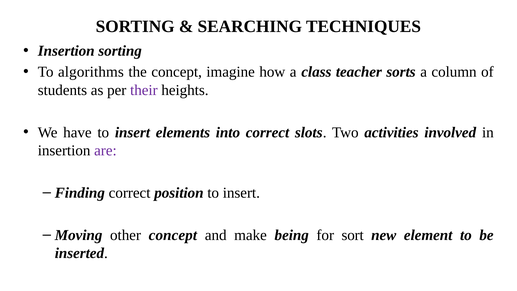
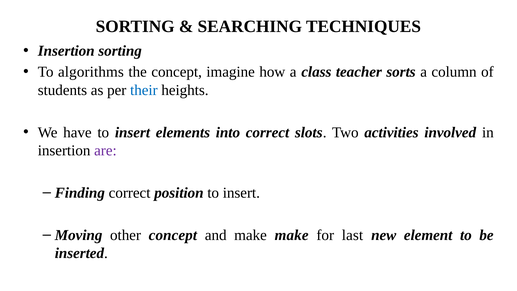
their colour: purple -> blue
make being: being -> make
sort: sort -> last
